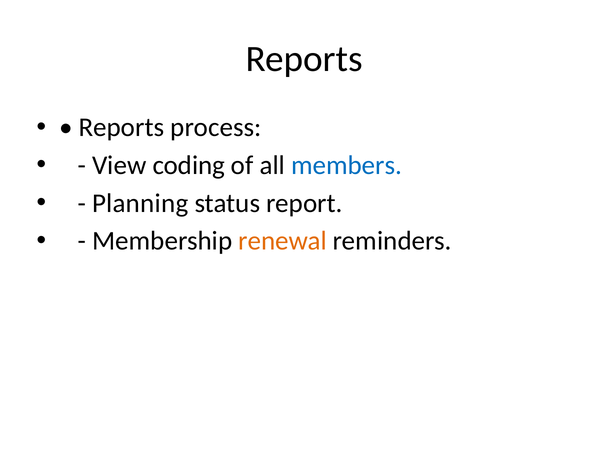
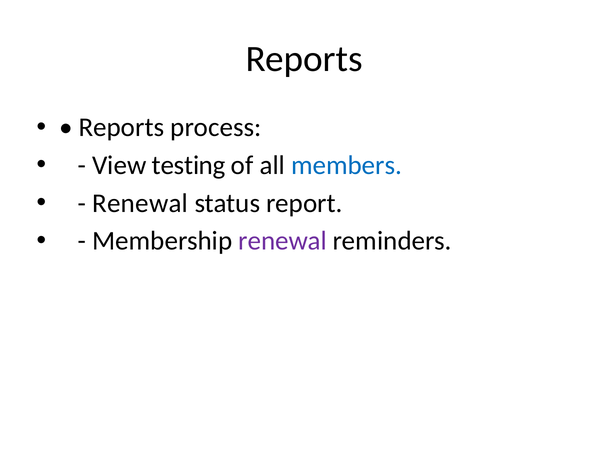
coding: coding -> testing
Planning at (140, 204): Planning -> Renewal
renewal at (283, 241) colour: orange -> purple
